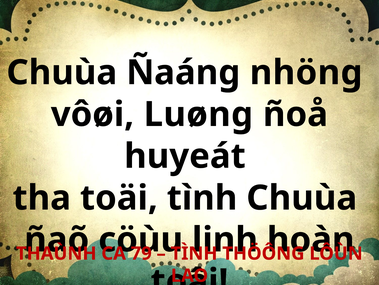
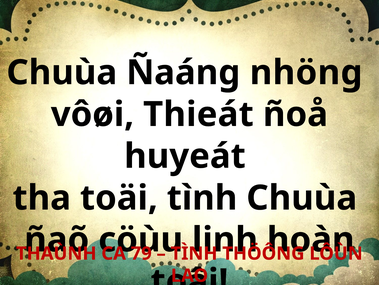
Luøng: Luøng -> Thieát
